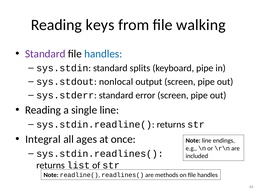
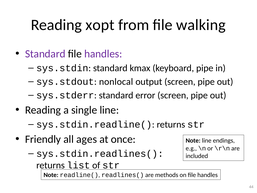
keys: keys -> xopt
handles at (103, 54) colour: blue -> purple
splits: splits -> kmax
Integral: Integral -> Friendly
